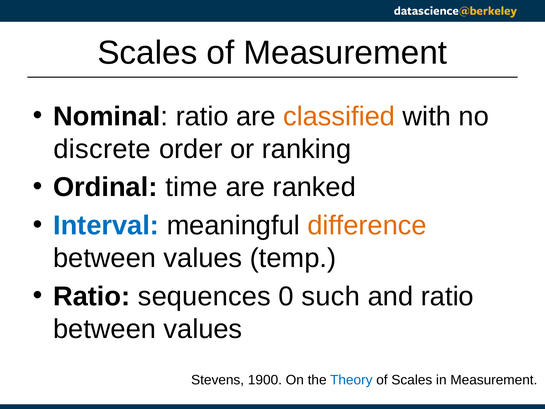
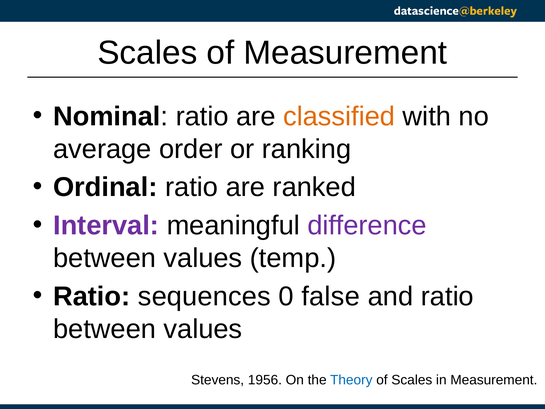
discrete: discrete -> average
Ordinal time: time -> ratio
Interval colour: blue -> purple
difference colour: orange -> purple
such: such -> false
1900: 1900 -> 1956
